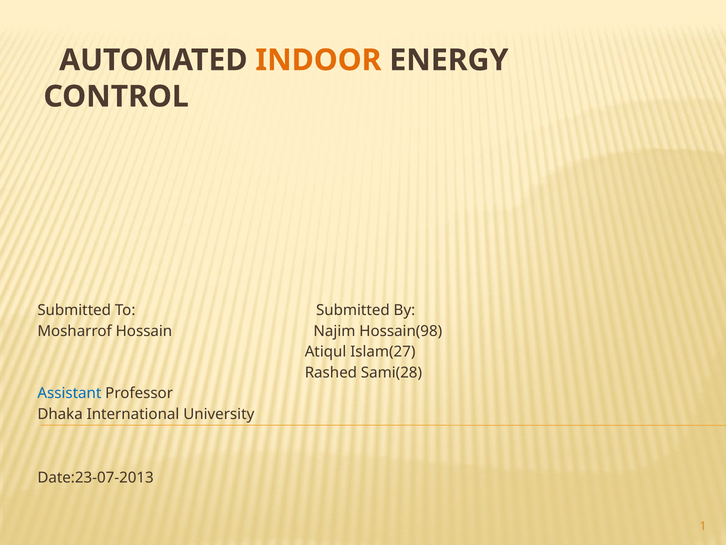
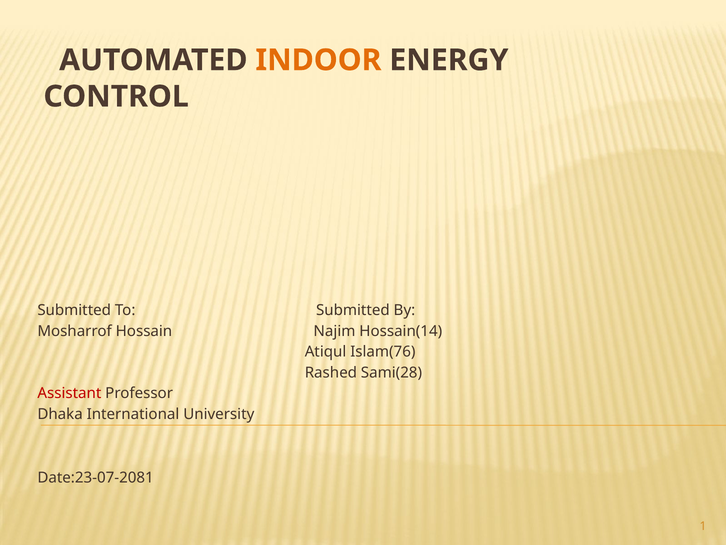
Hossain(98: Hossain(98 -> Hossain(14
Islam(27: Islam(27 -> Islam(76
Assistant colour: blue -> red
Date:23-07-2013: Date:23-07-2013 -> Date:23-07-2081
